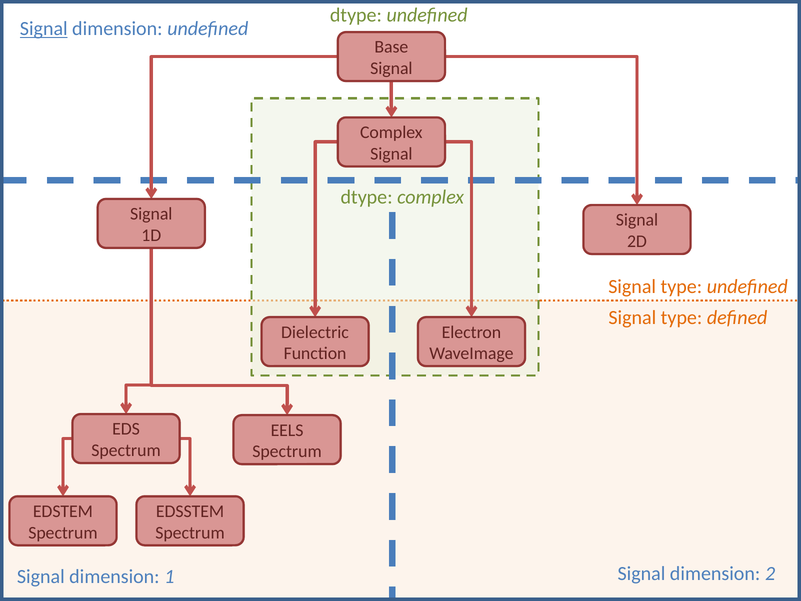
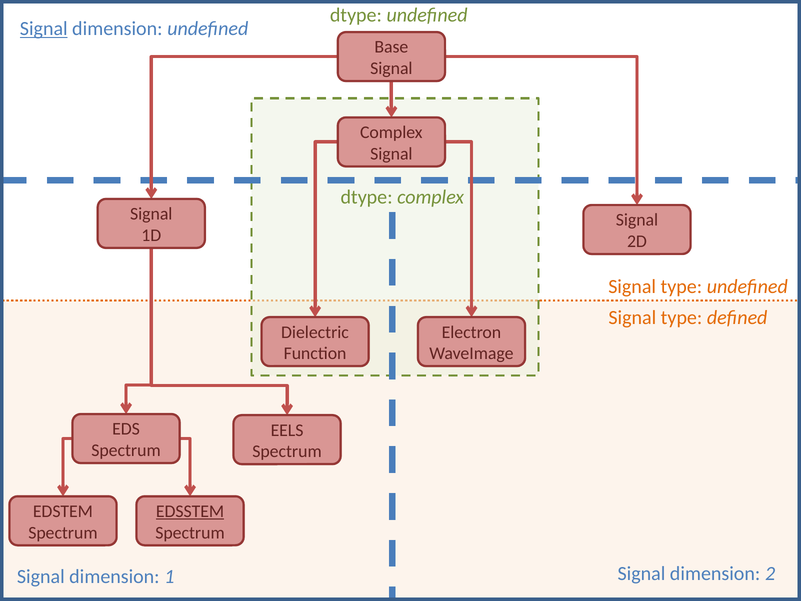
EDSSTEM underline: none -> present
